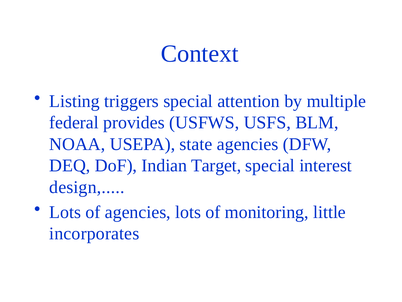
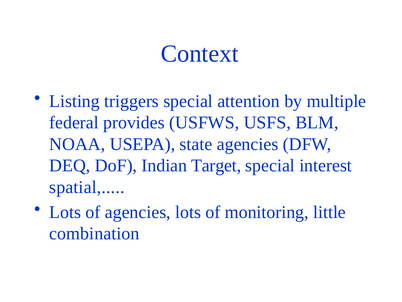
design: design -> spatial
incorporates: incorporates -> combination
